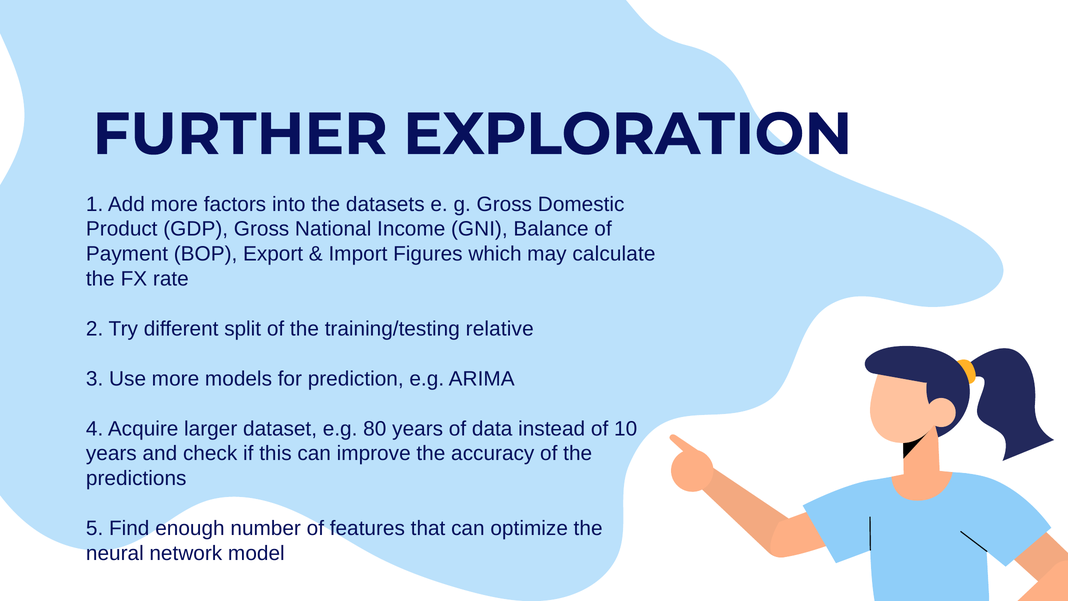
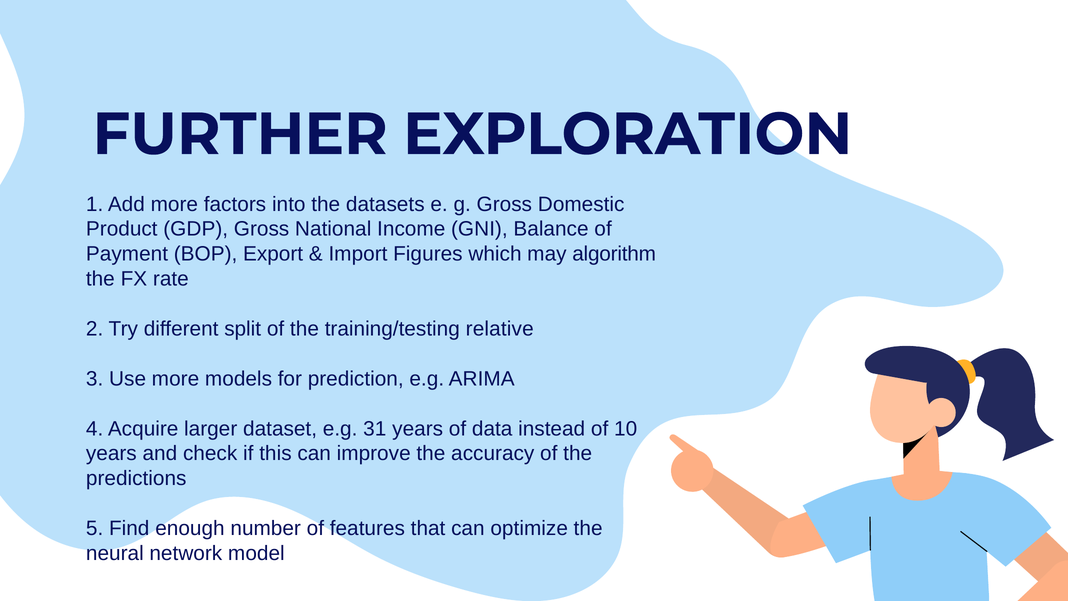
calculate: calculate -> algorithm
80: 80 -> 31
